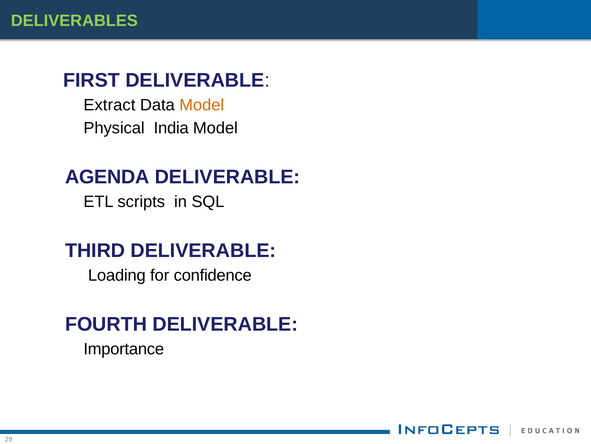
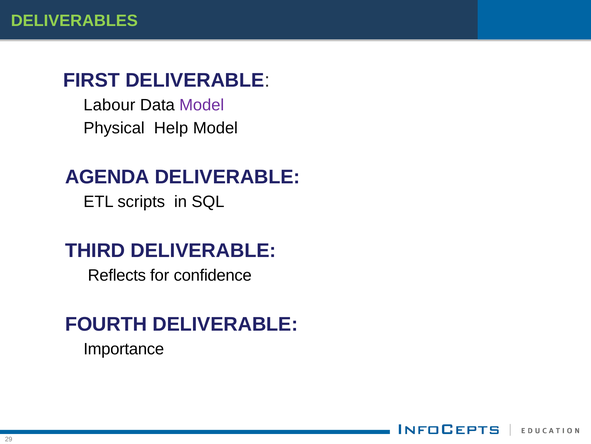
Extract: Extract -> Labour
Model at (202, 105) colour: orange -> purple
India: India -> Help
Loading: Loading -> Reflects
